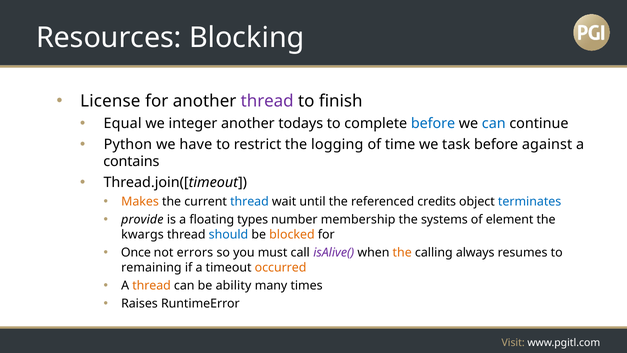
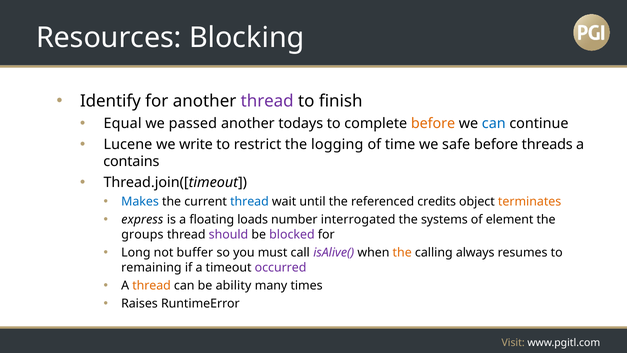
License: License -> Identify
integer: integer -> passed
before at (433, 123) colour: blue -> orange
Python: Python -> Lucene
have: have -> write
task: task -> safe
against: against -> threads
Makes colour: orange -> blue
terminates colour: blue -> orange
provide: provide -> express
types: types -> loads
membership: membership -> interrogated
kwargs: kwargs -> groups
should colour: blue -> purple
blocked colour: orange -> purple
Once: Once -> Long
errors: errors -> buffer
occurred colour: orange -> purple
